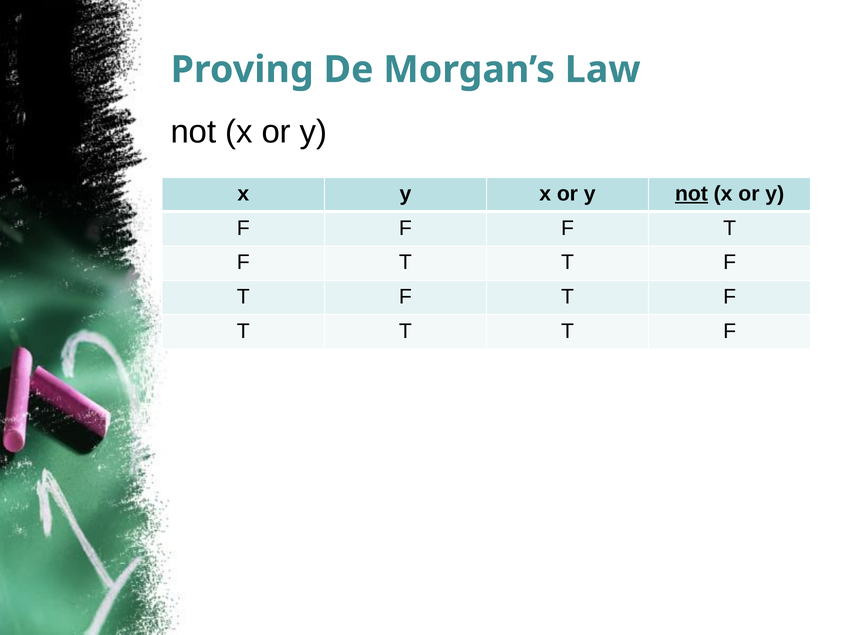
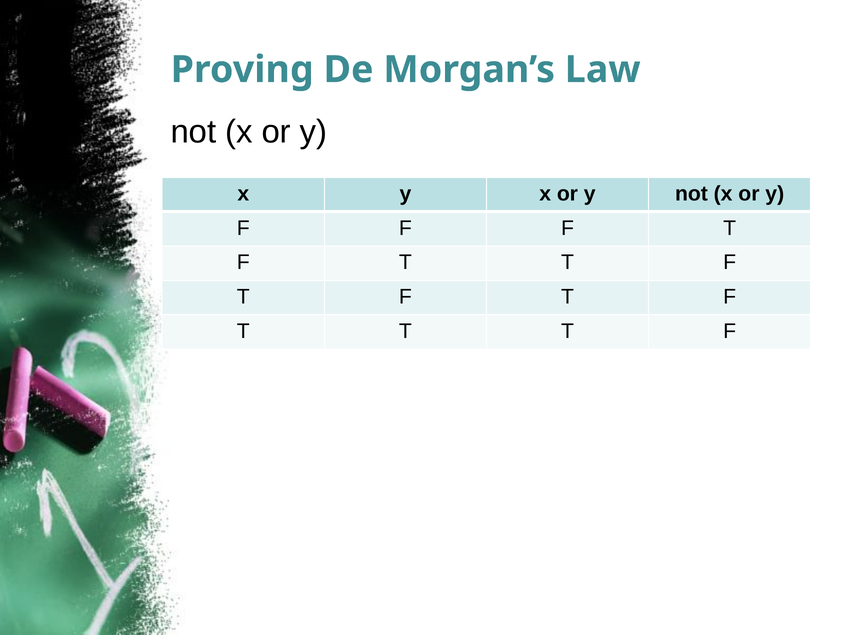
not at (691, 194) underline: present -> none
